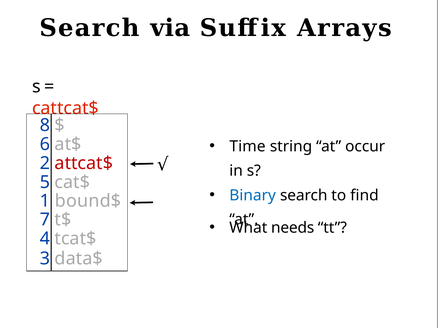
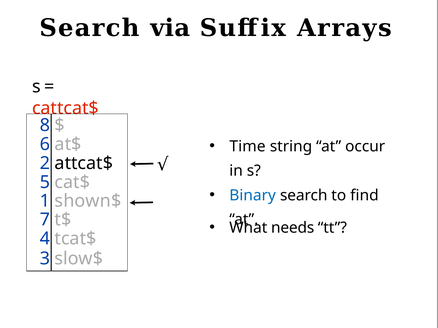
attcat$ colour: red -> black
bound$: bound$ -> shown$
data$: data$ -> slow$
